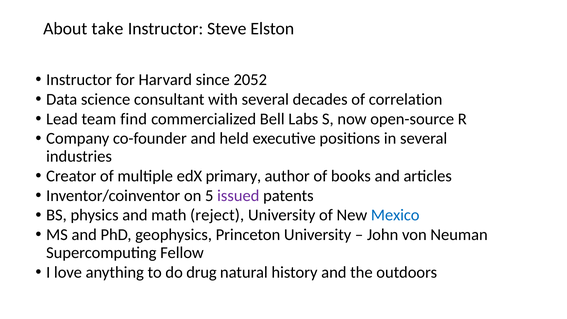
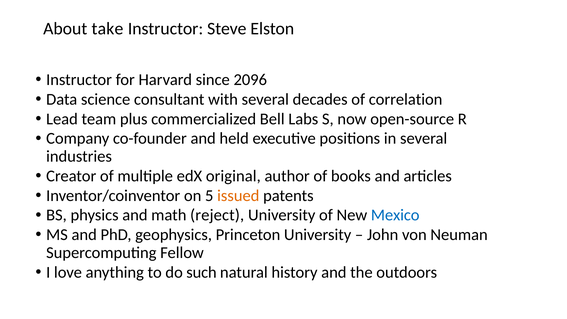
2052: 2052 -> 2096
find: find -> plus
primary: primary -> original
issued colour: purple -> orange
drug: drug -> such
